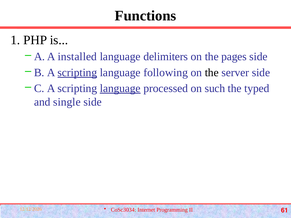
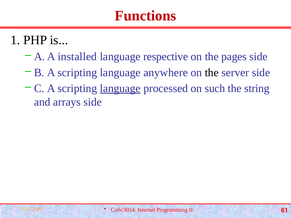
Functions colour: black -> red
delimiters: delimiters -> respective
scripting at (77, 73) underline: present -> none
following: following -> anywhere
typed: typed -> string
single: single -> arrays
